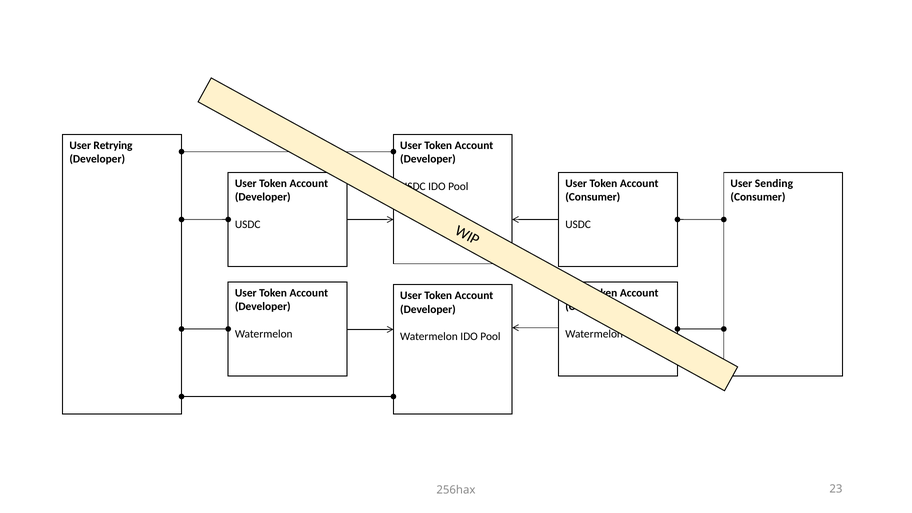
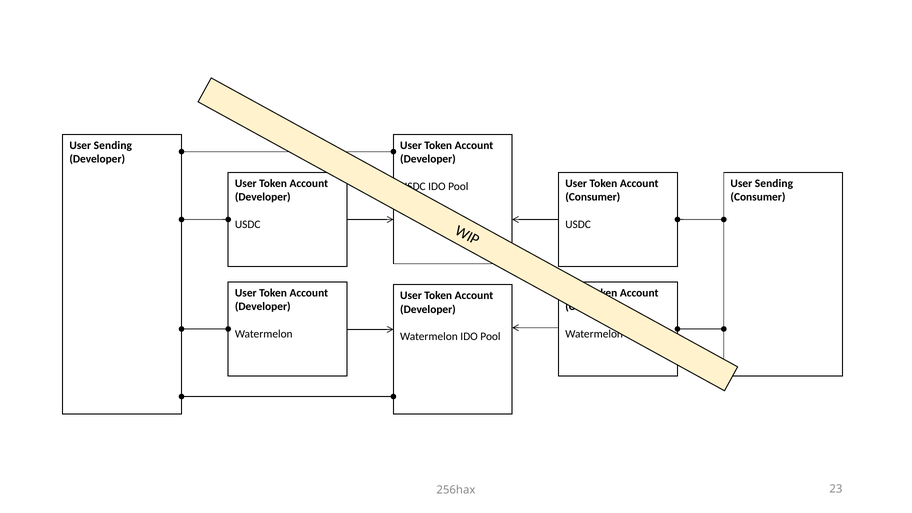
Retrying at (113, 145): Retrying -> Sending
